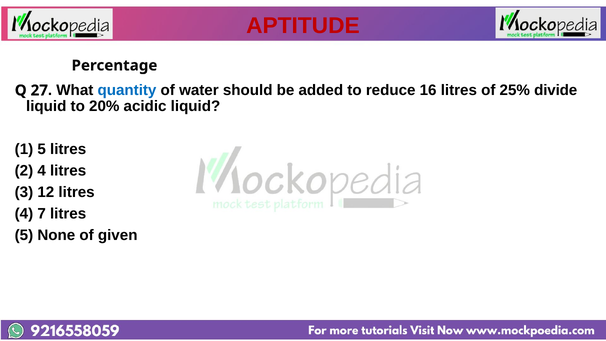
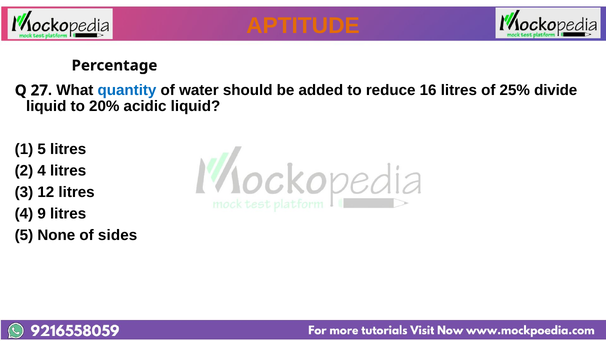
APTITUDE colour: red -> orange
7: 7 -> 9
given: given -> sides
